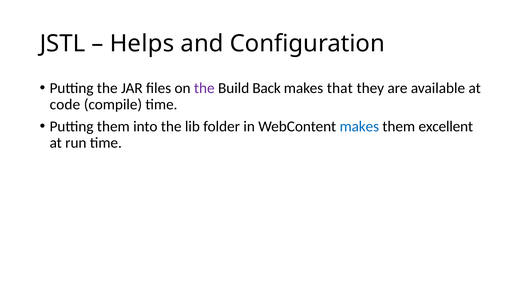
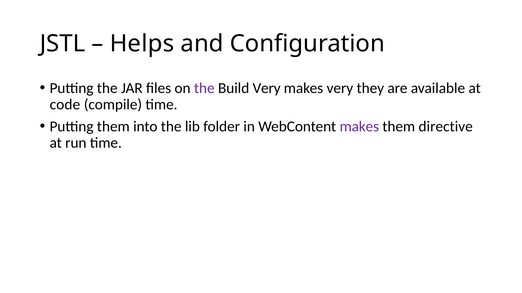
Build Back: Back -> Very
makes that: that -> very
makes at (359, 127) colour: blue -> purple
excellent: excellent -> directive
